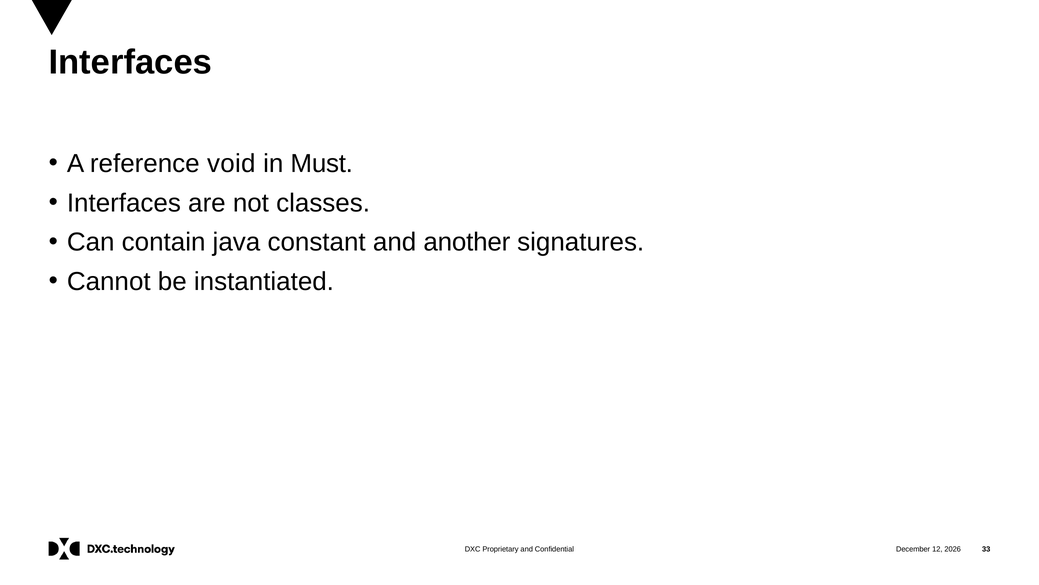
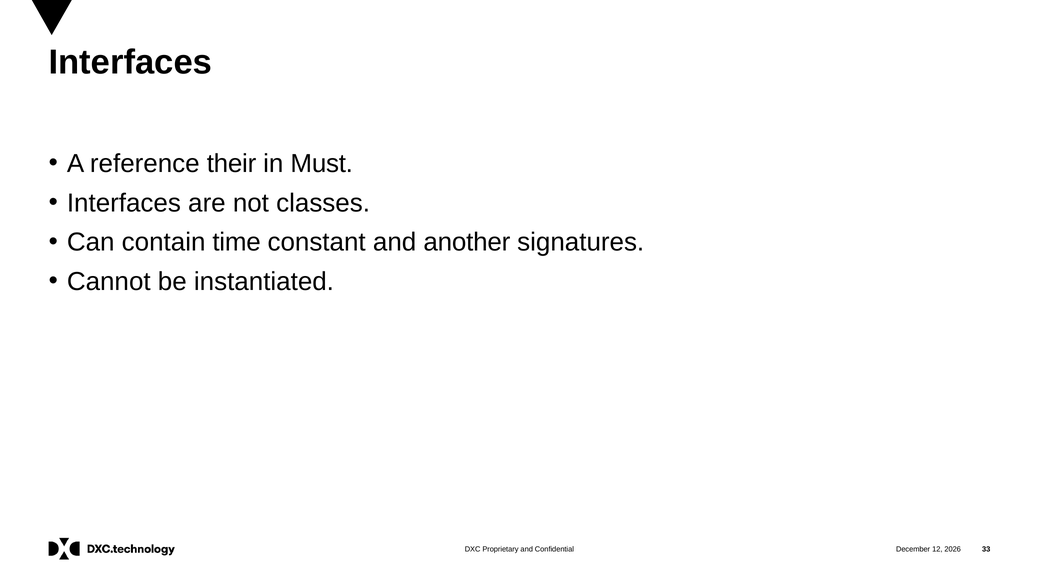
void: void -> their
java: java -> time
